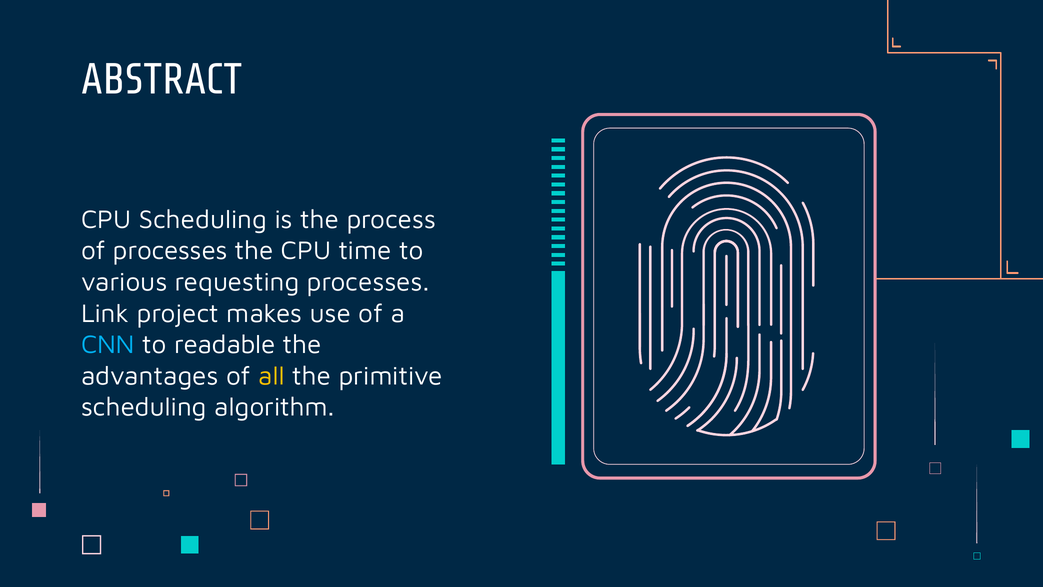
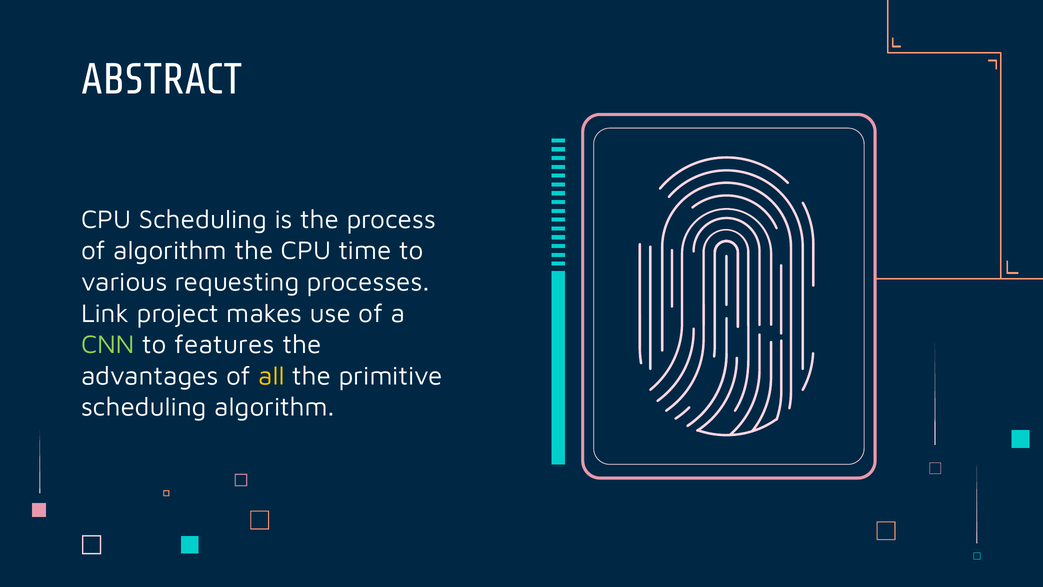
of processes: processes -> algorithm
CNN colour: light blue -> light green
readable: readable -> features
